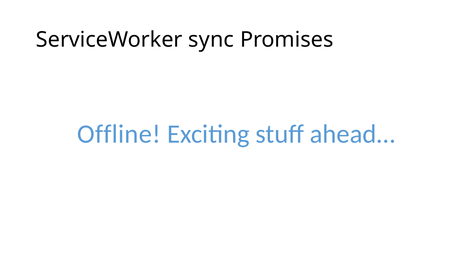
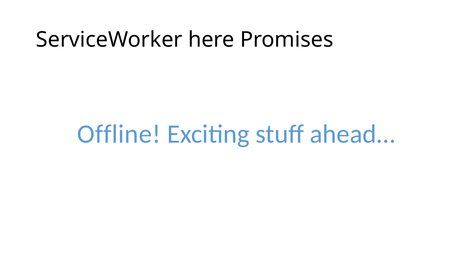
sync: sync -> here
